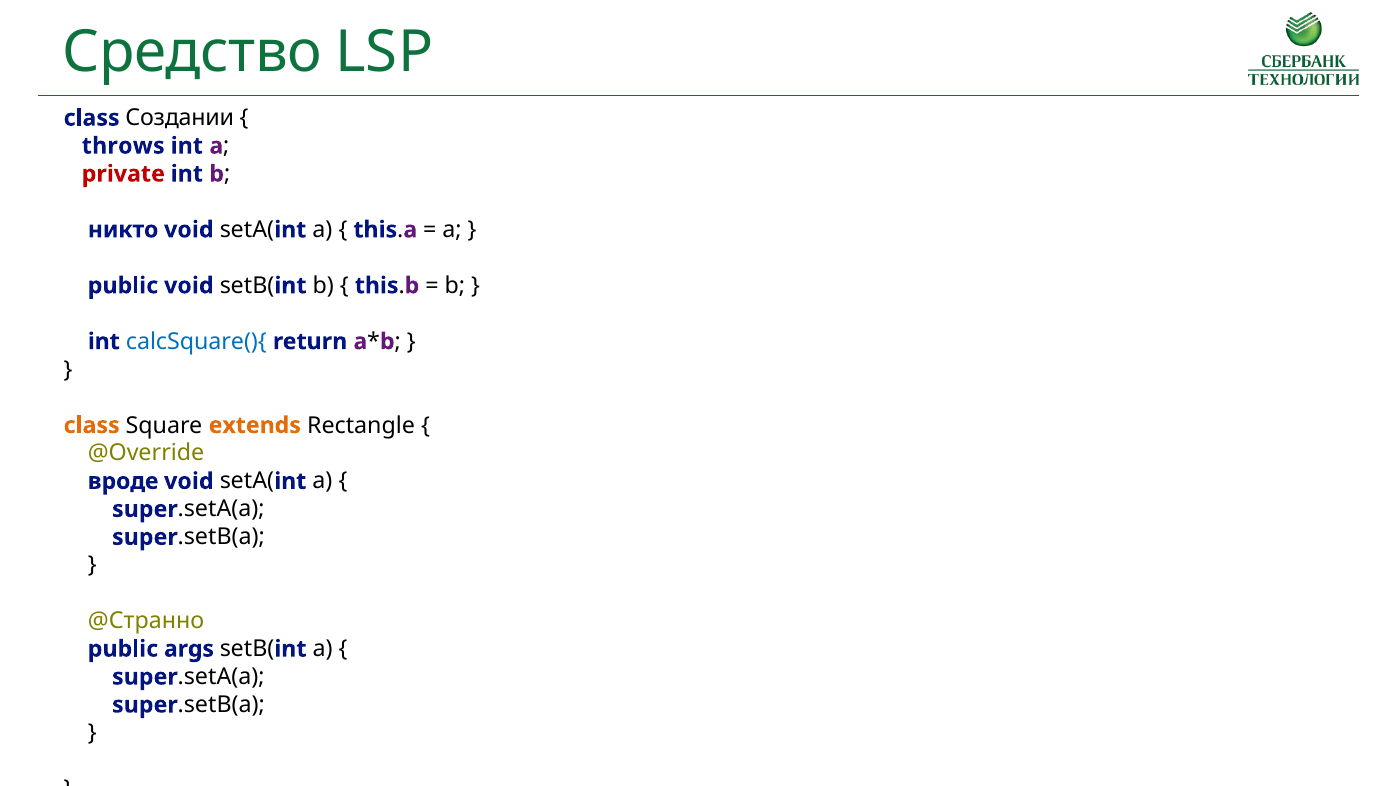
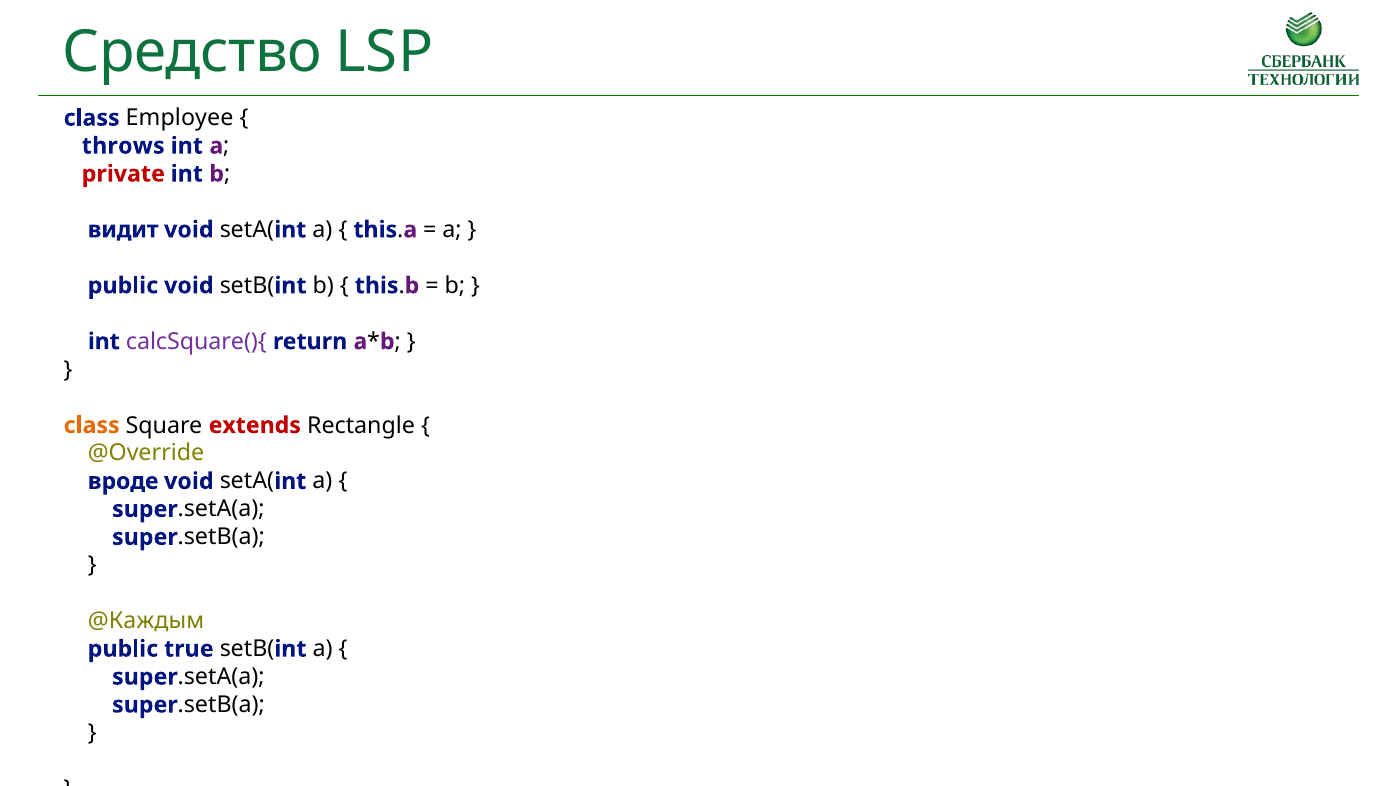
Создании: Создании -> Employee
никто: никто -> видит
calcSquare(){ colour: blue -> purple
extends colour: orange -> red
@Странно: @Странно -> @Каждым
args: args -> true
